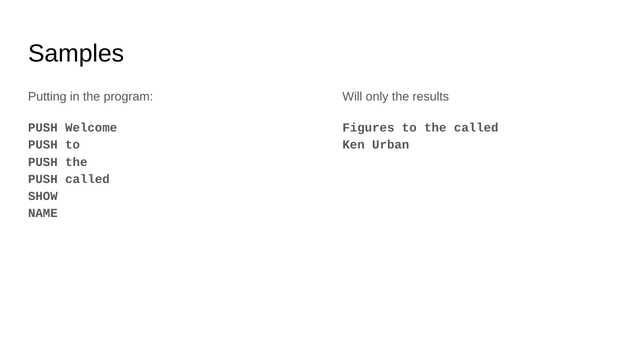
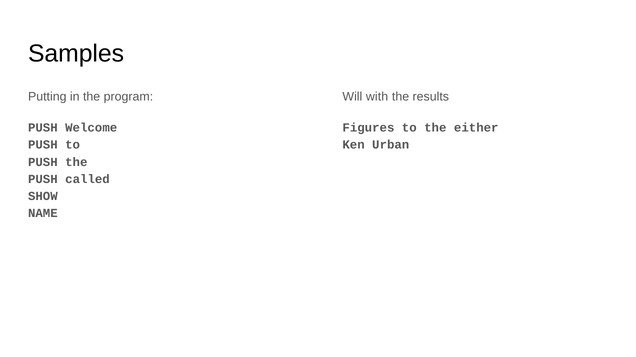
only: only -> with
the called: called -> either
